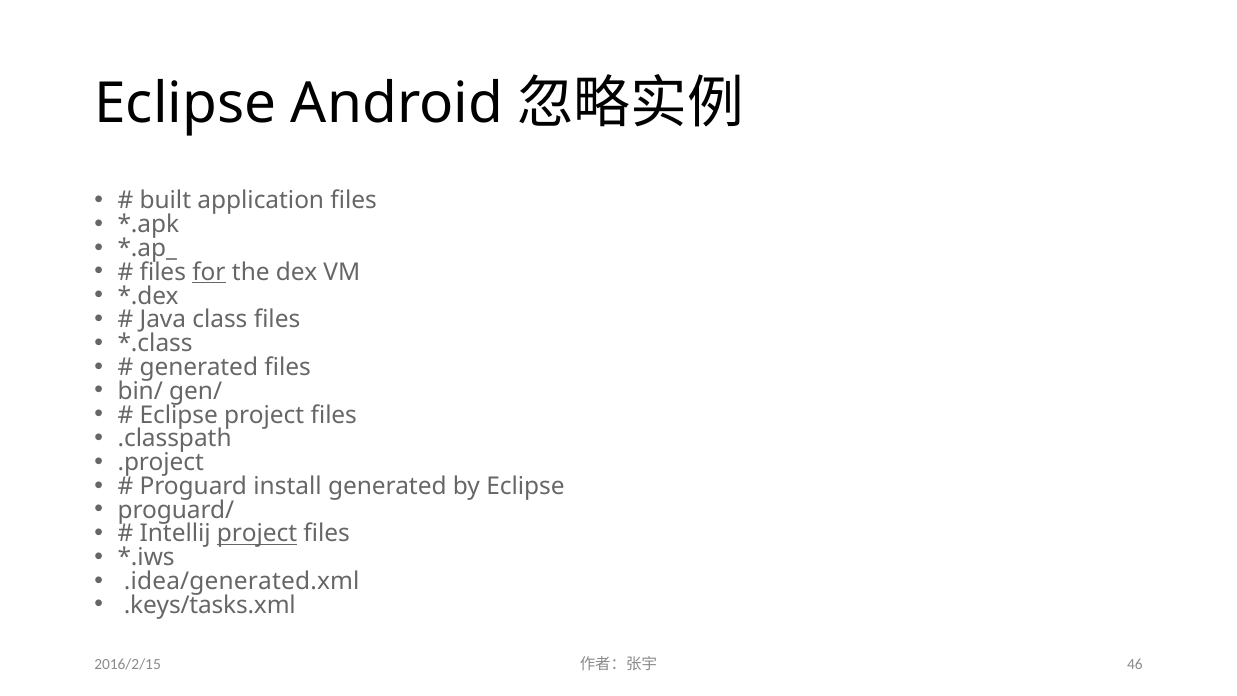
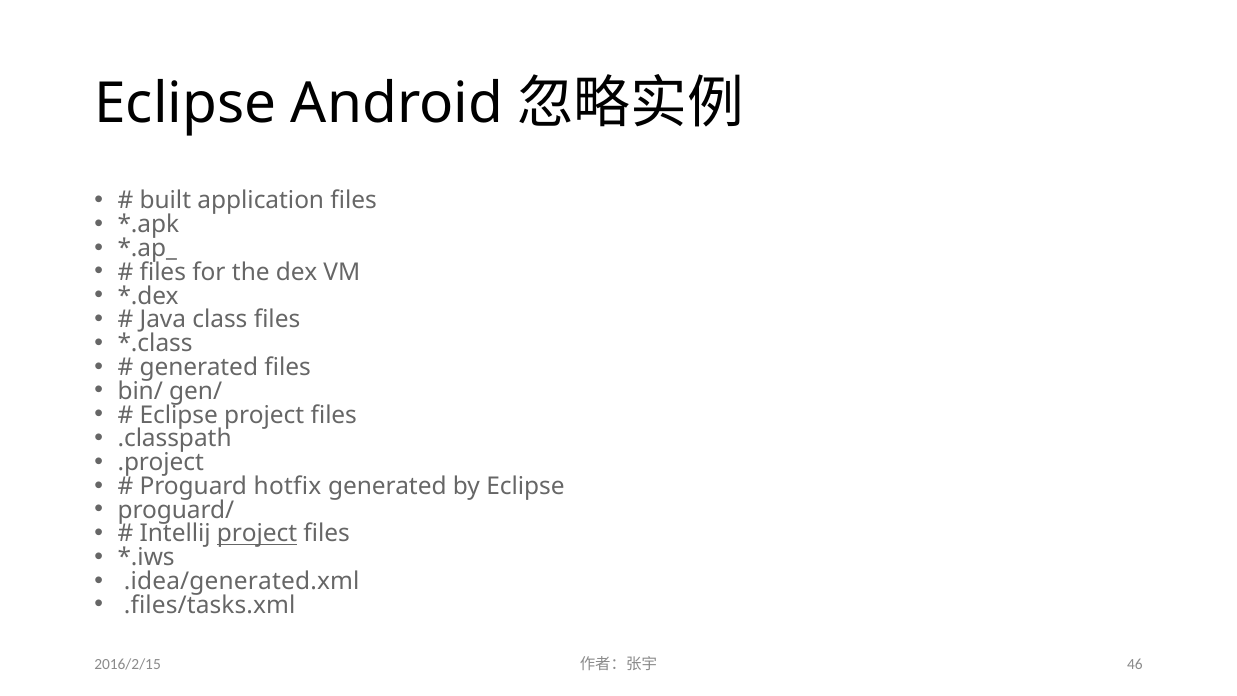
for underline: present -> none
install: install -> hotfix
.keys/tasks.xml: .keys/tasks.xml -> .files/tasks.xml
